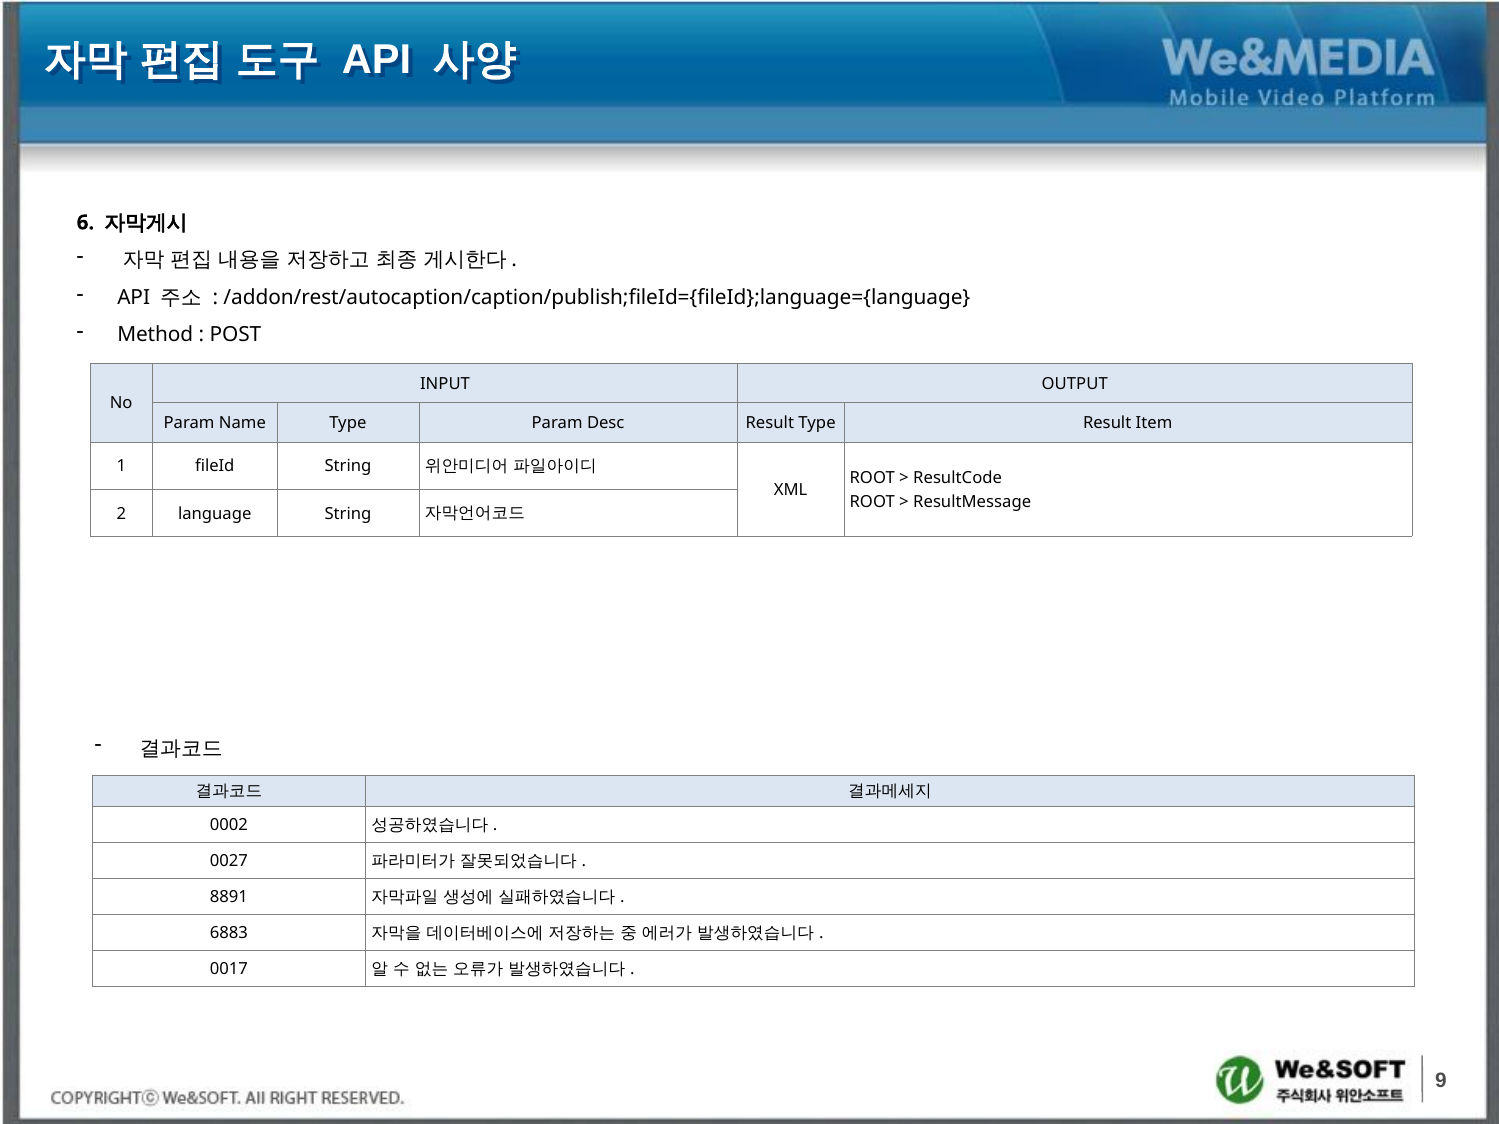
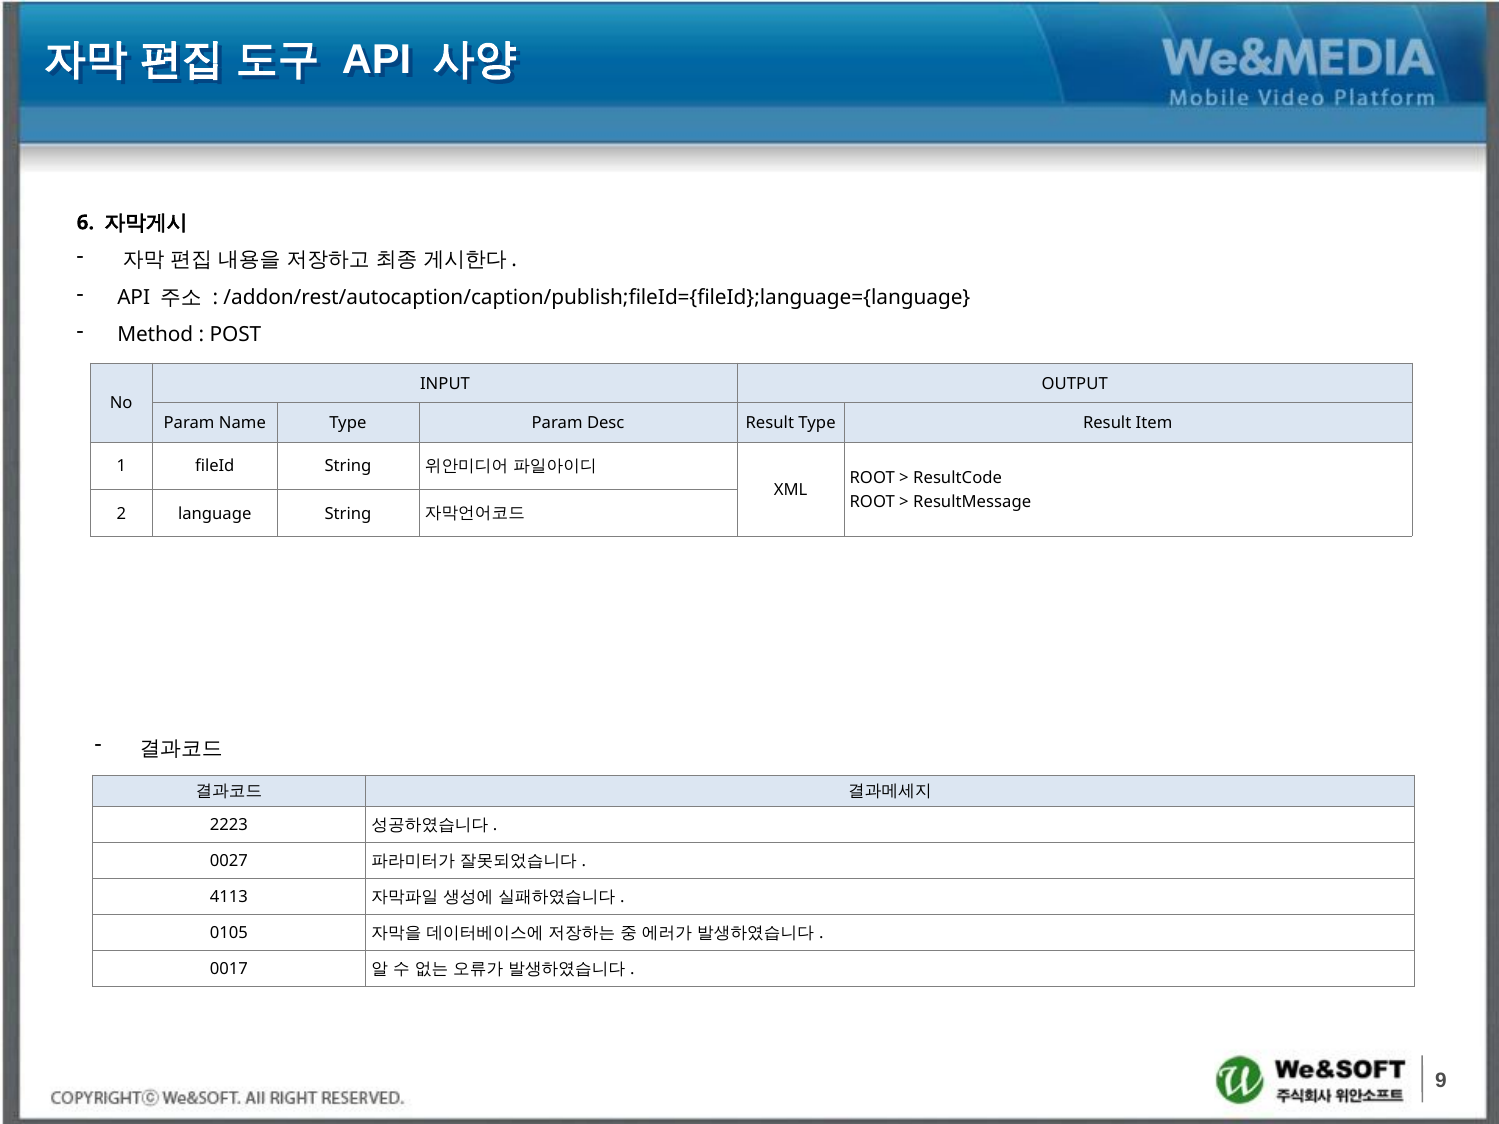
0002: 0002 -> 2223
8891: 8891 -> 4113
6883: 6883 -> 0105
